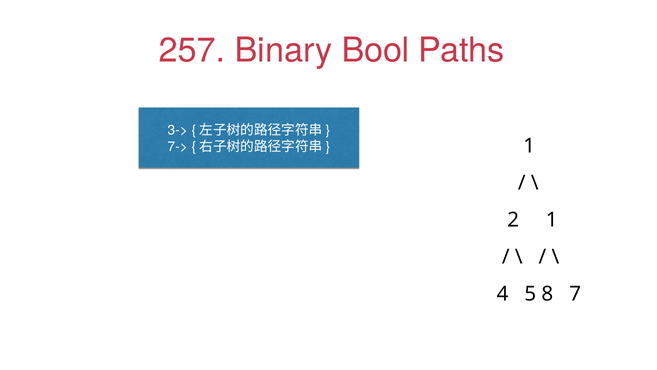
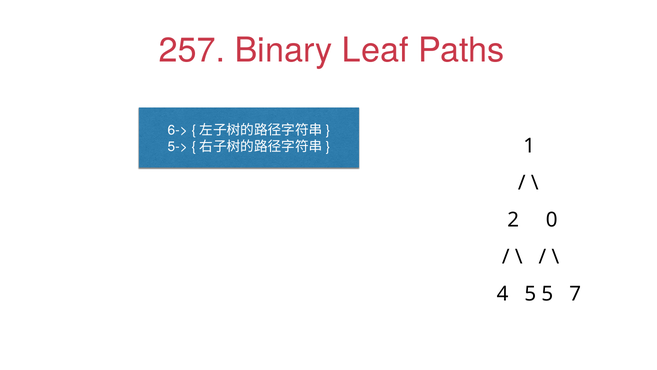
Bool: Bool -> Leaf
3->: 3-> -> 6->
7->: 7-> -> 5->
2 1: 1 -> 0
5 8: 8 -> 5
